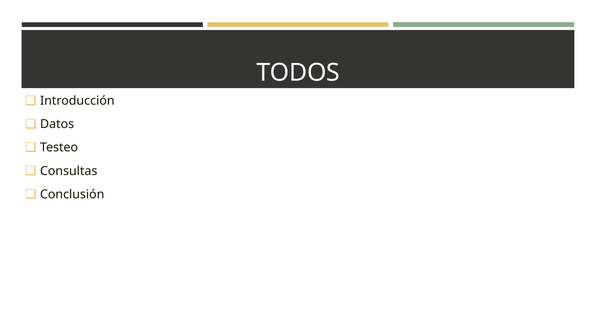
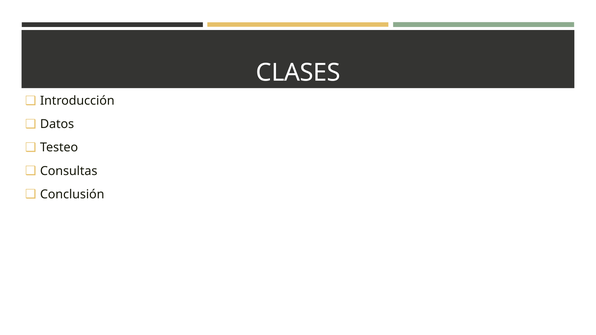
TODOS: TODOS -> CLASES
